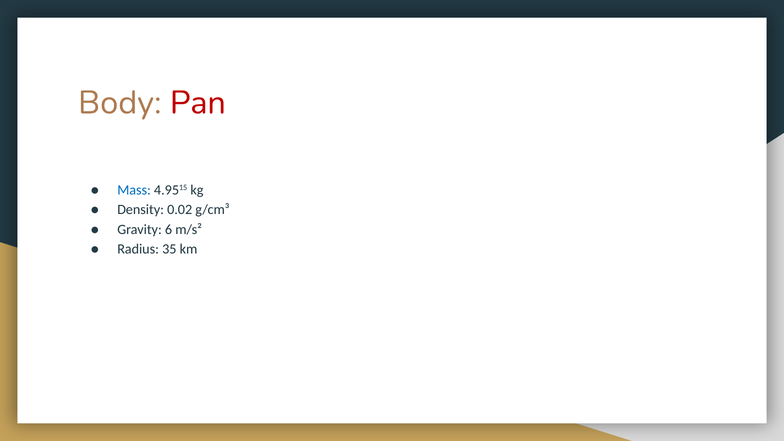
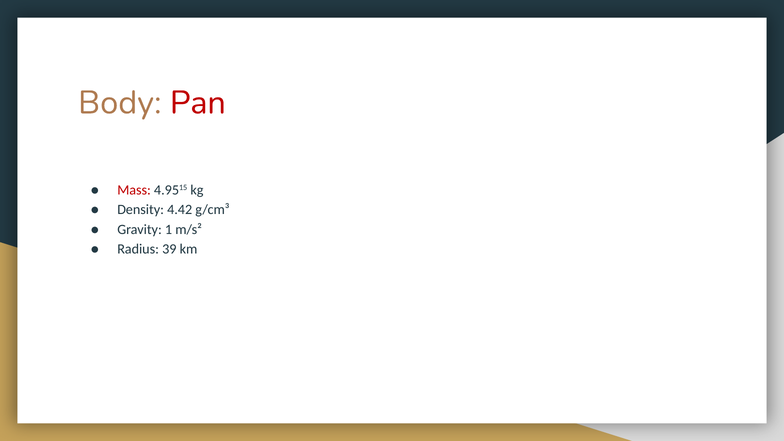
Mass colour: blue -> red
0.02: 0.02 -> 4.42
6: 6 -> 1
35: 35 -> 39
